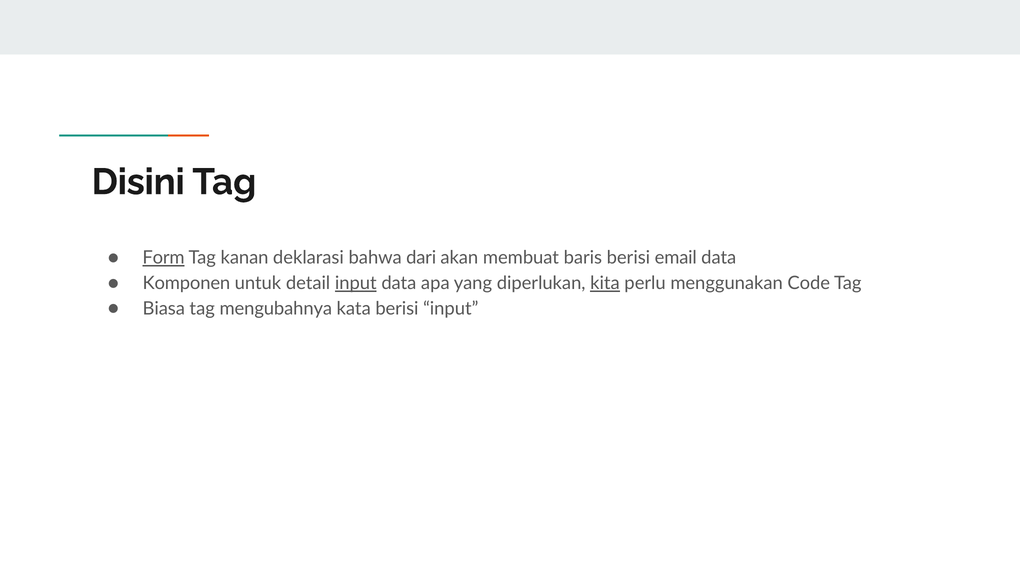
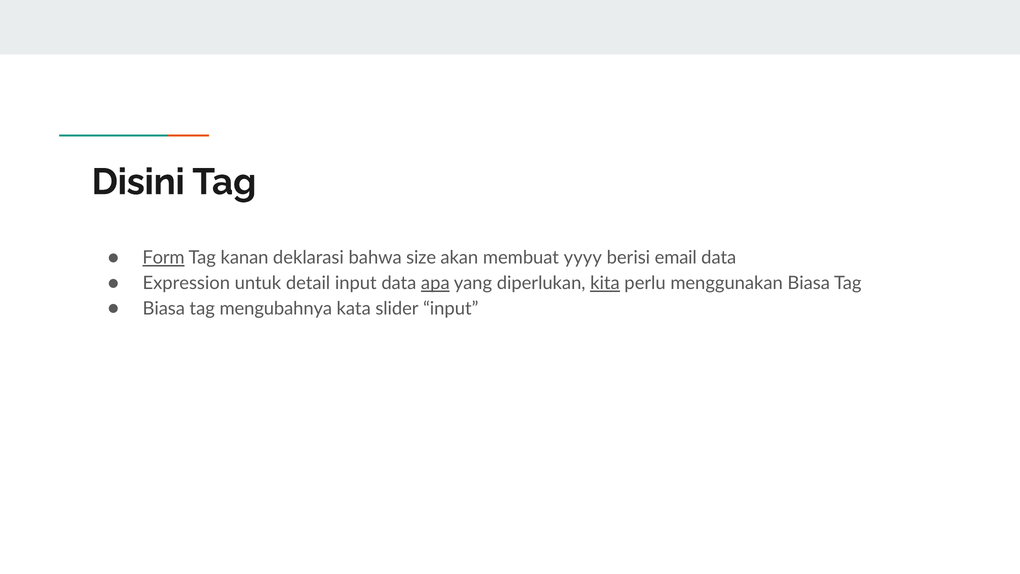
dari: dari -> size
baris: baris -> yyyy
Komponen: Komponen -> Expression
input at (356, 283) underline: present -> none
apa underline: none -> present
menggunakan Code: Code -> Biasa
kata berisi: berisi -> slider
